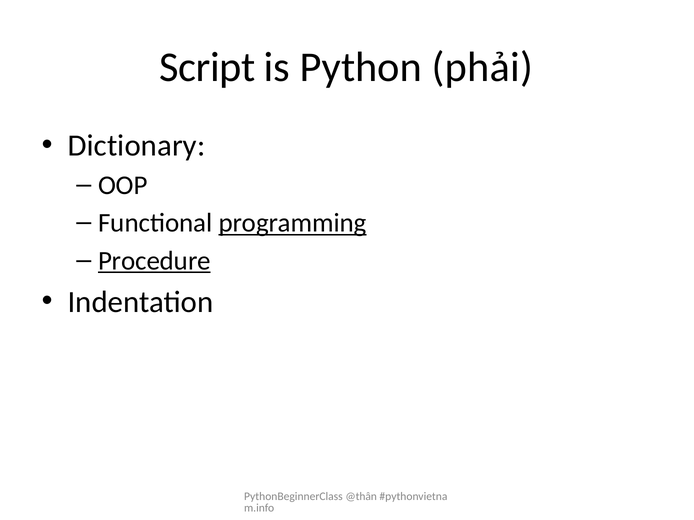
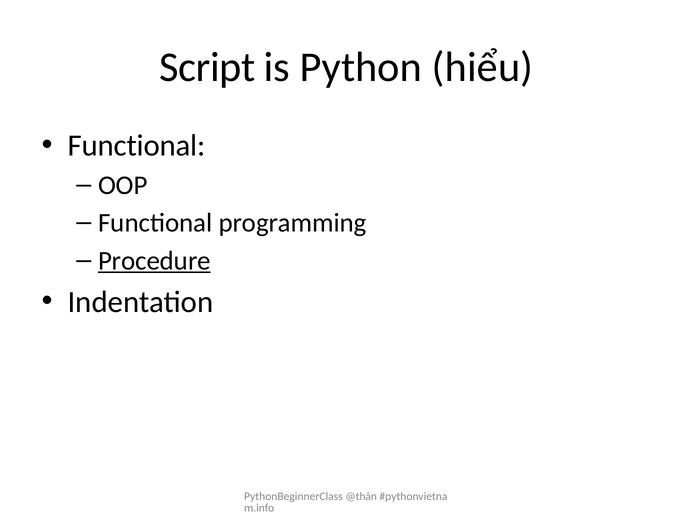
phải: phải -> hiểu
Dictionary at (136, 146): Dictionary -> Functional
programming underline: present -> none
